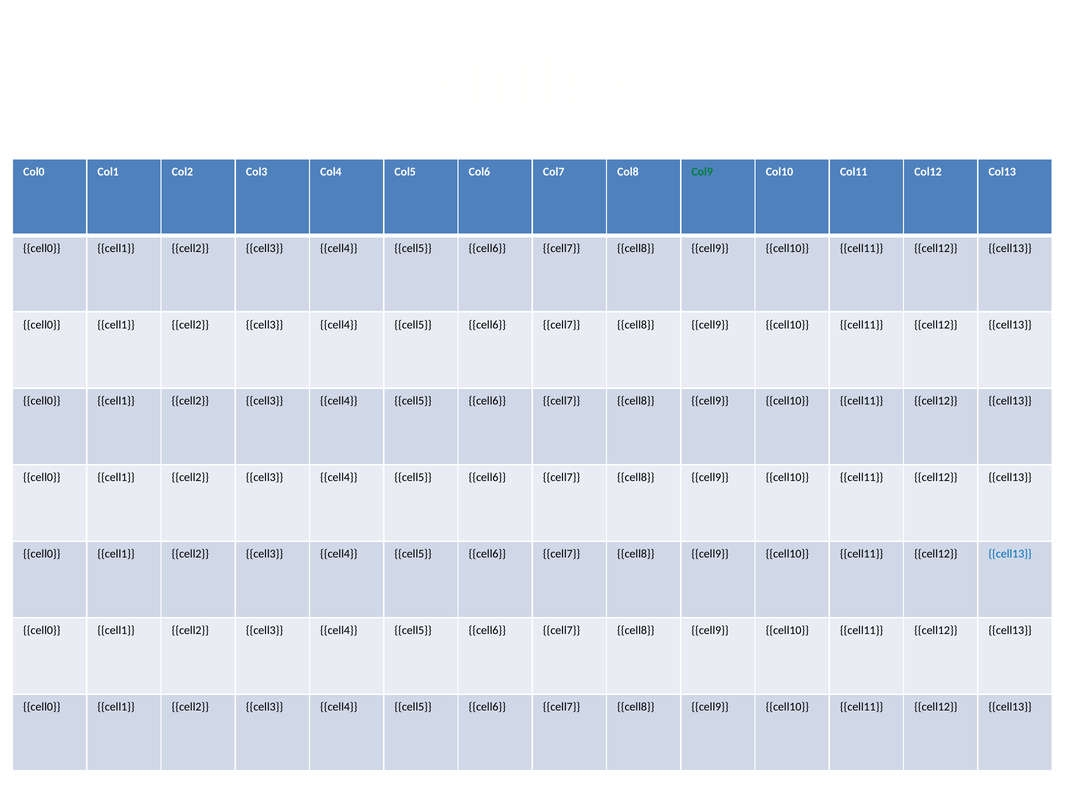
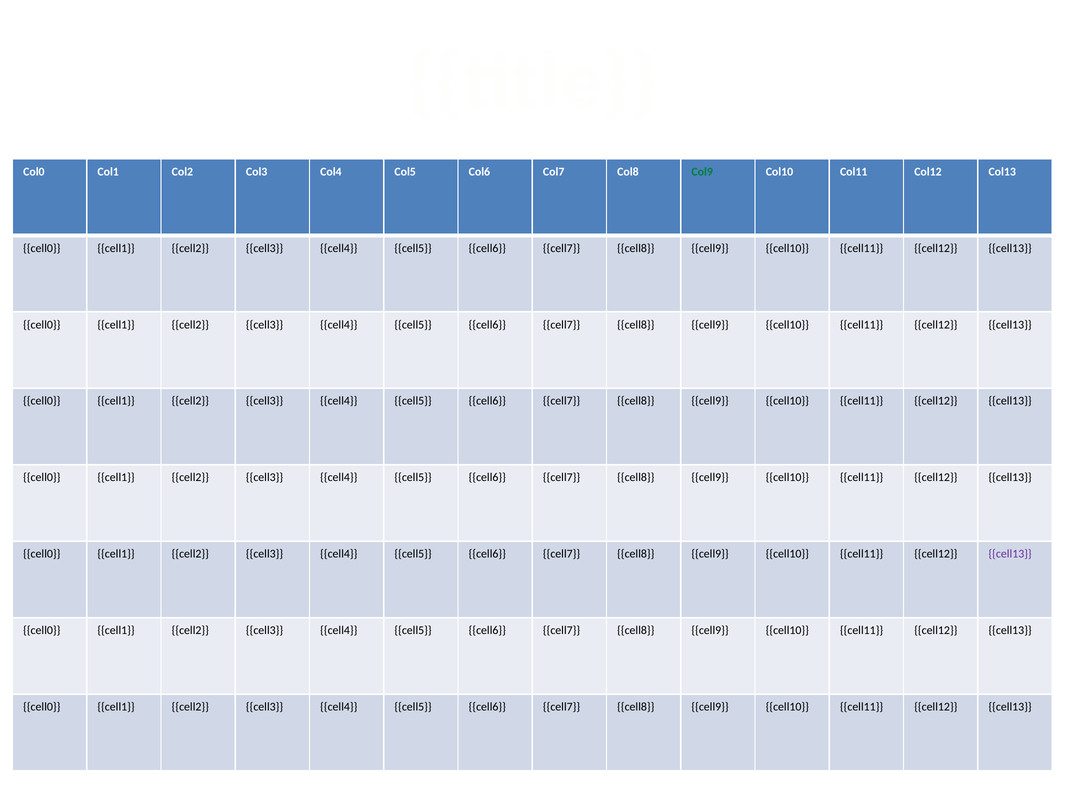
cell13 at (1010, 554) colour: blue -> purple
